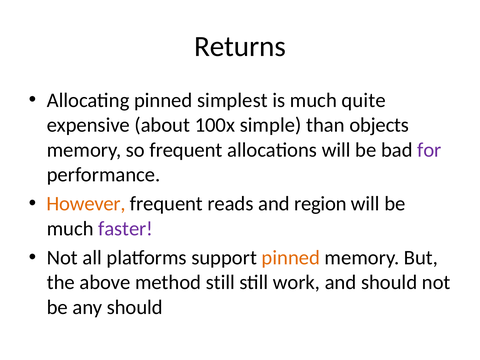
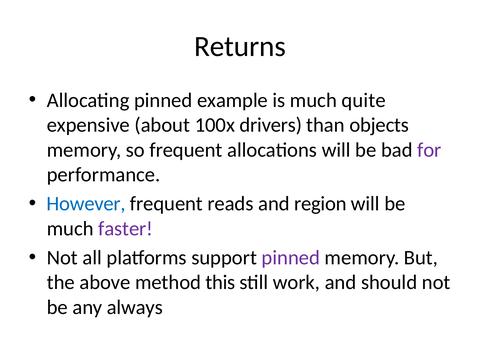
simplest: simplest -> example
simple: simple -> drivers
However colour: orange -> blue
pinned at (291, 258) colour: orange -> purple
method still: still -> this
any should: should -> always
